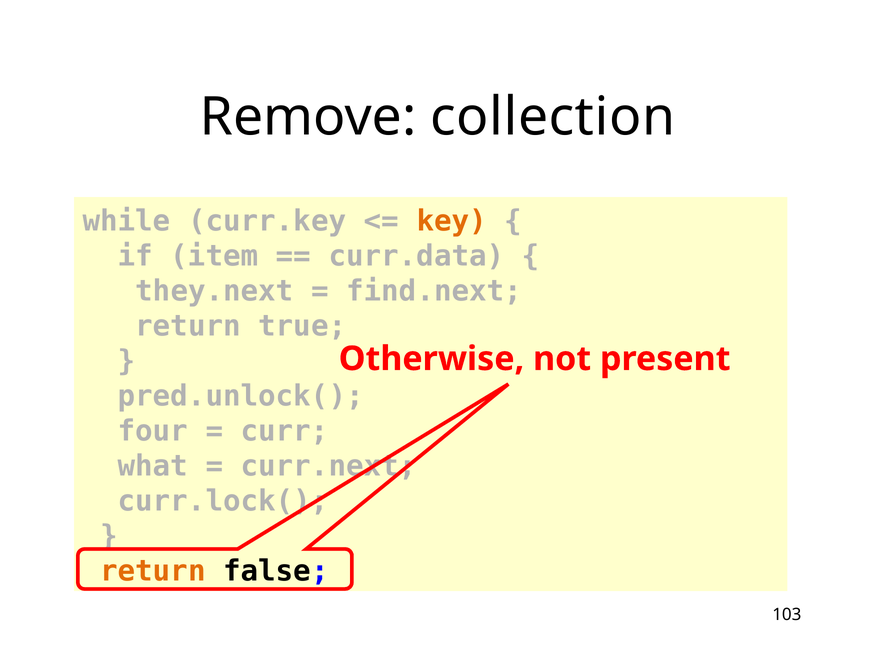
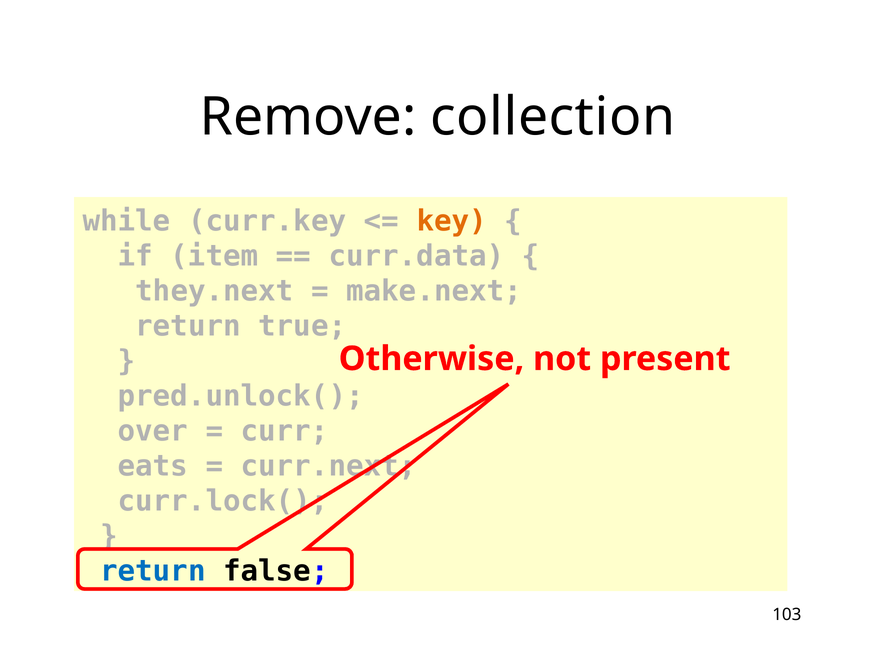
find.next: find.next -> make.next
four: four -> over
what: what -> eats
return at (153, 571) colour: orange -> blue
